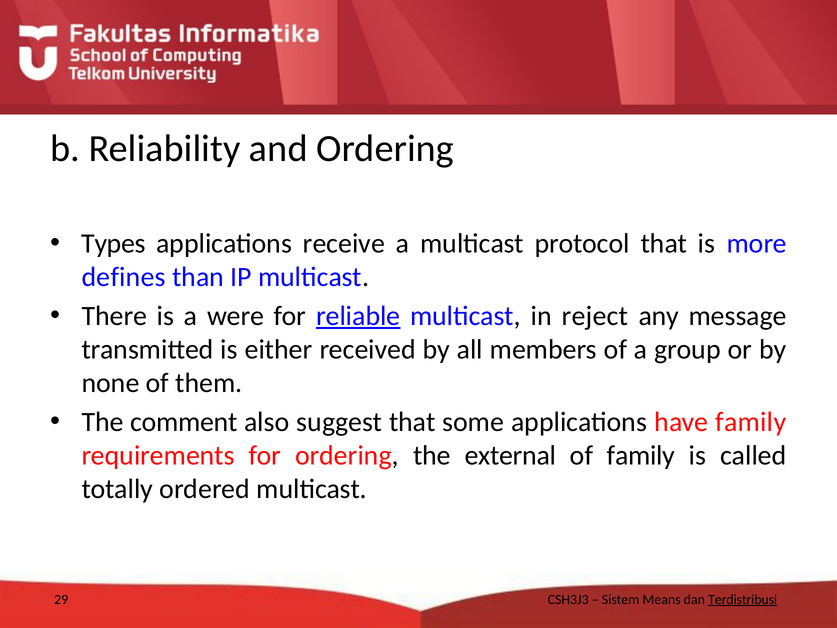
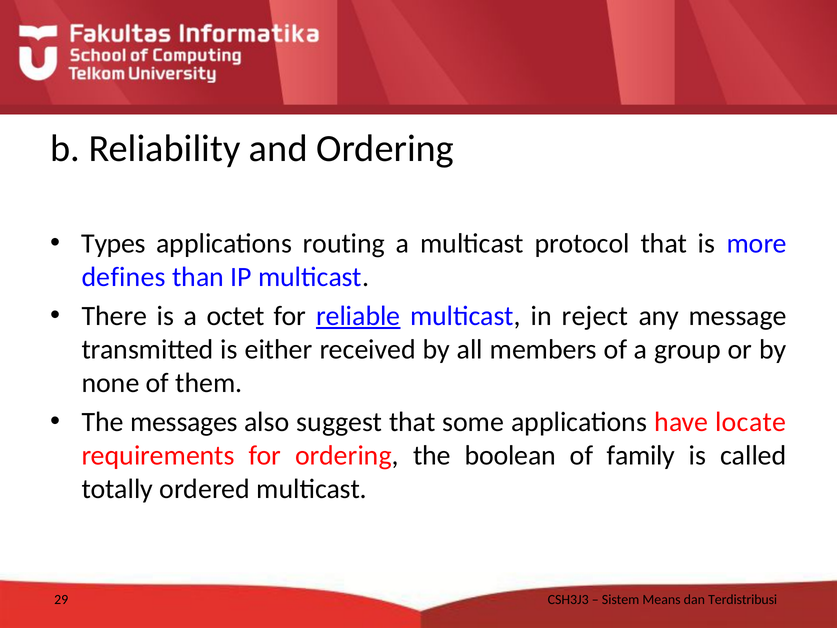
receive: receive -> routing
were: were -> octet
comment: comment -> messages
have family: family -> locate
external: external -> boolean
Terdistribusi underline: present -> none
